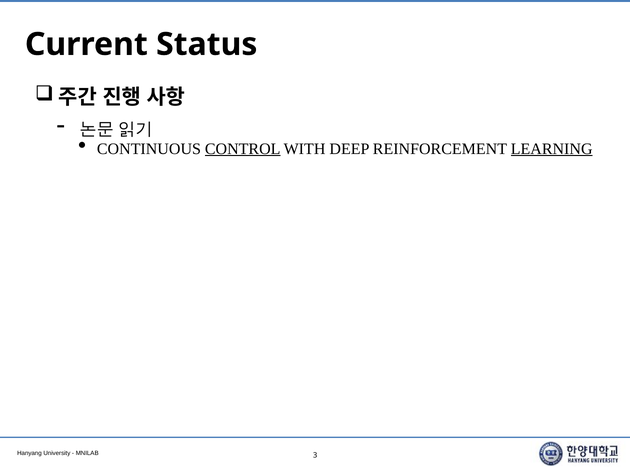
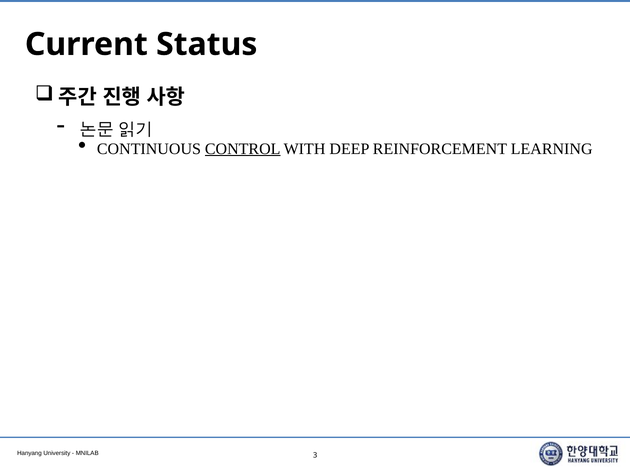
LEARNING underline: present -> none
